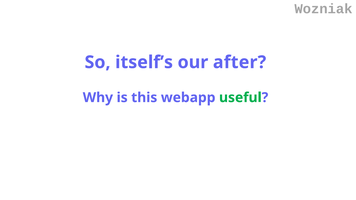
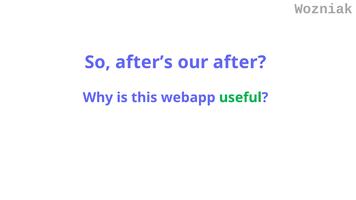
itself’s: itself’s -> after’s
